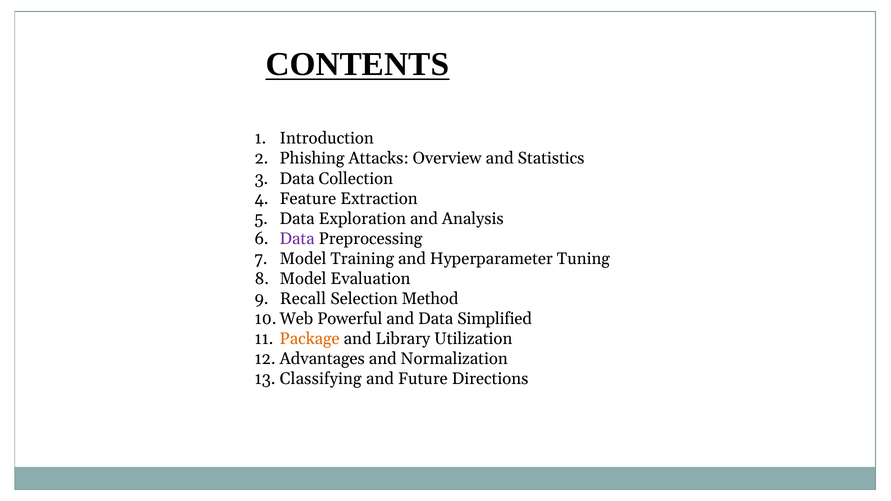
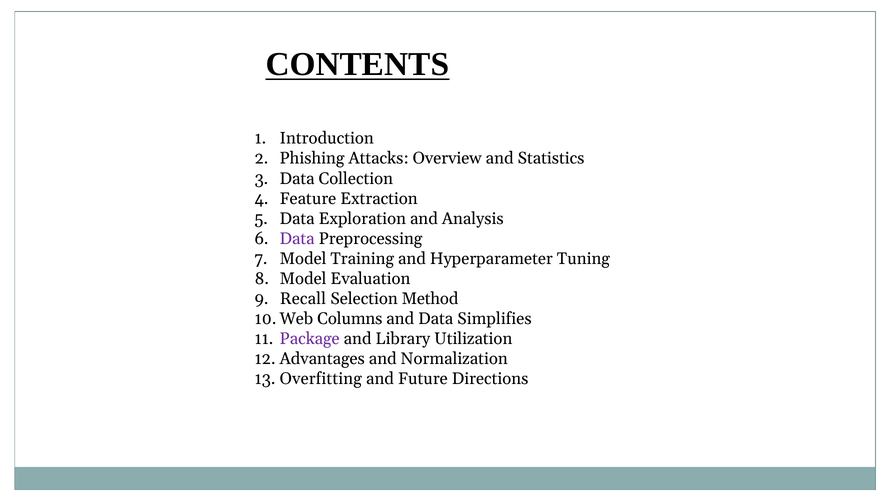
Powerful: Powerful -> Columns
Simplified: Simplified -> Simplifies
Package colour: orange -> purple
Classifying: Classifying -> Overfitting
